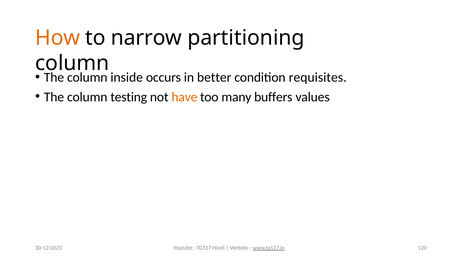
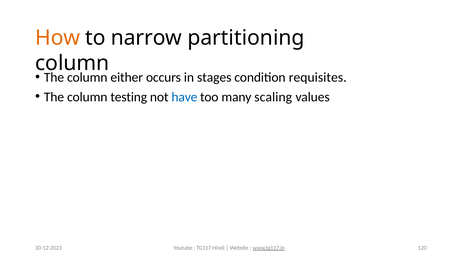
inside: inside -> either
better: better -> stages
have colour: orange -> blue
buffers: buffers -> scaling
